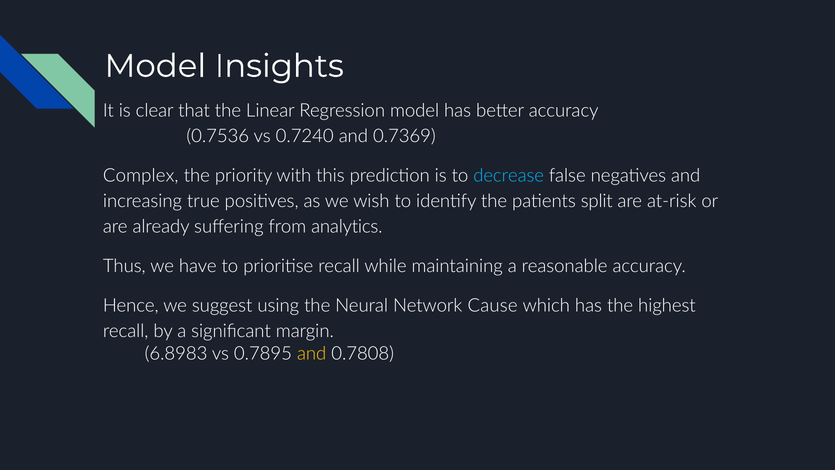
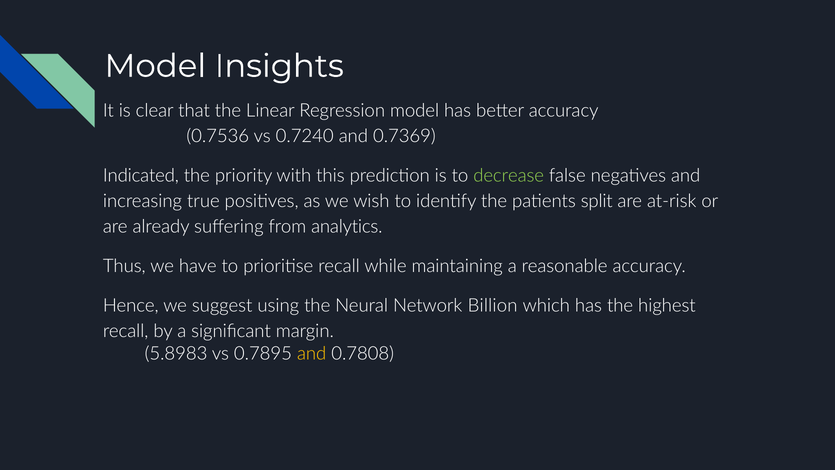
Complex: Complex -> Indicated
decrease colour: light blue -> light green
Cause: Cause -> Billion
6.8983: 6.8983 -> 5.8983
